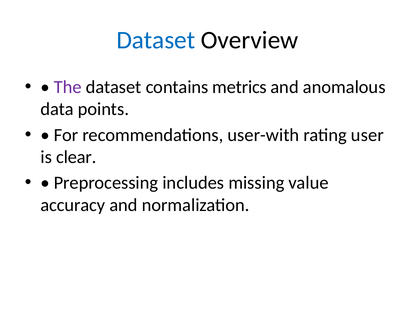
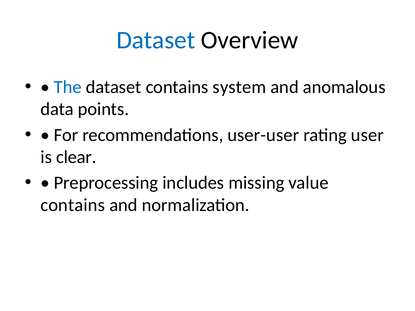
The colour: purple -> blue
metrics: metrics -> system
user-with: user-with -> user-user
accuracy at (73, 205): accuracy -> contains
